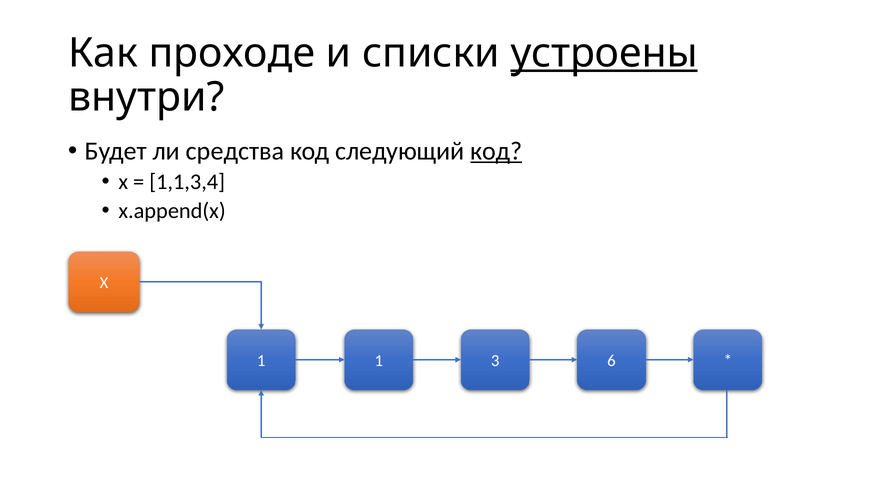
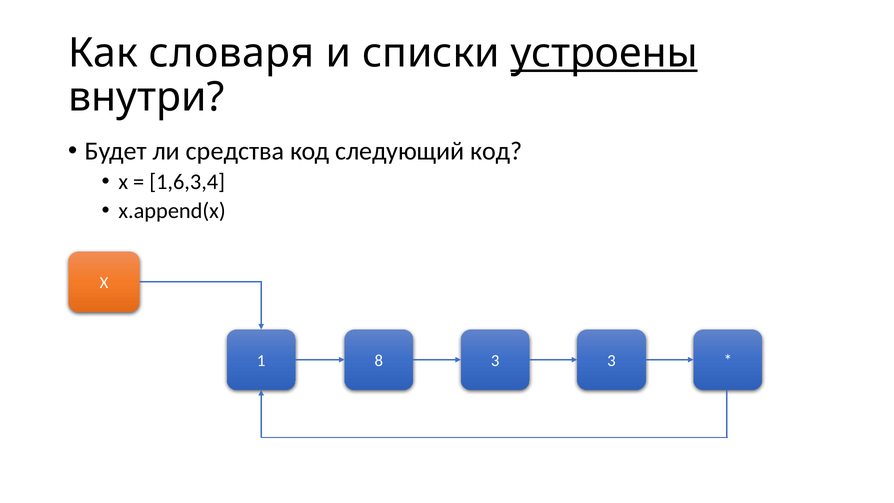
проходе: проходе -> словаря
код at (496, 151) underline: present -> none
1,1,3,4: 1,1,3,4 -> 1,6,3,4
1 1: 1 -> 8
3 6: 6 -> 3
